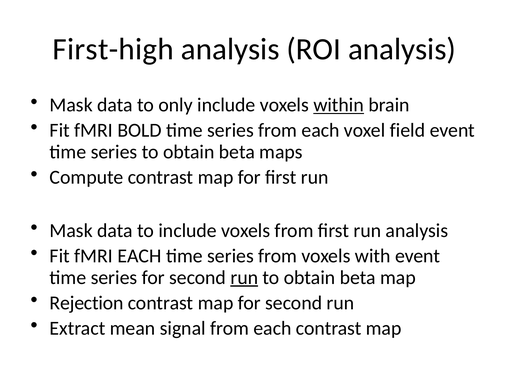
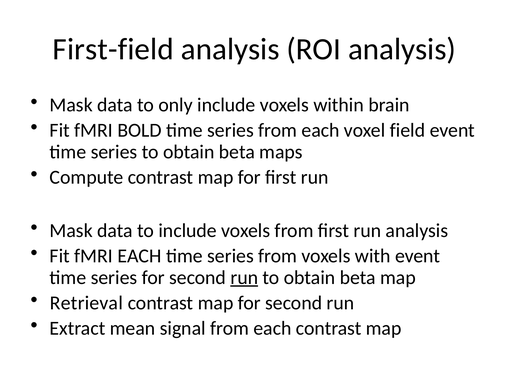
First-high: First-high -> First-field
within underline: present -> none
Rejection: Rejection -> Retrieval
